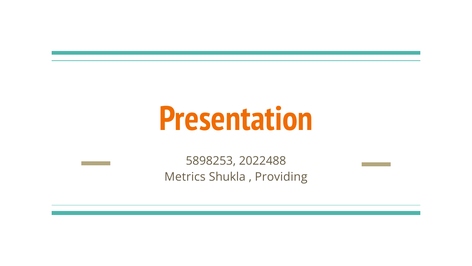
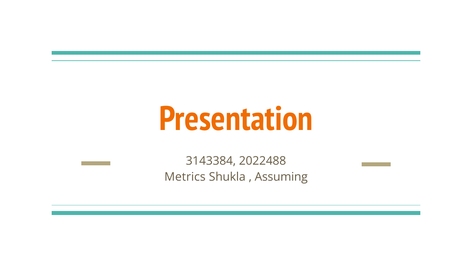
5898253: 5898253 -> 3143384
Providing: Providing -> Assuming
